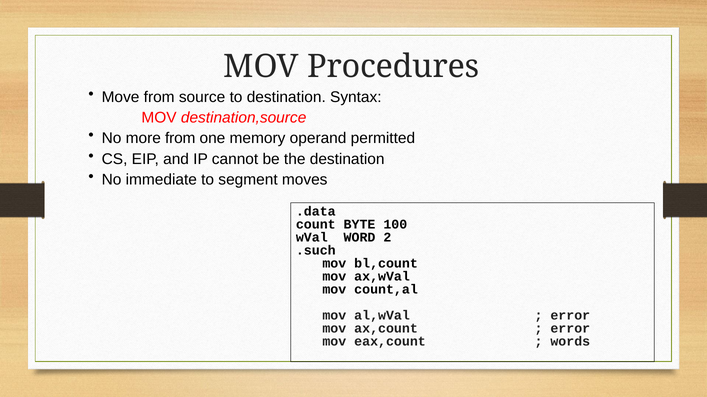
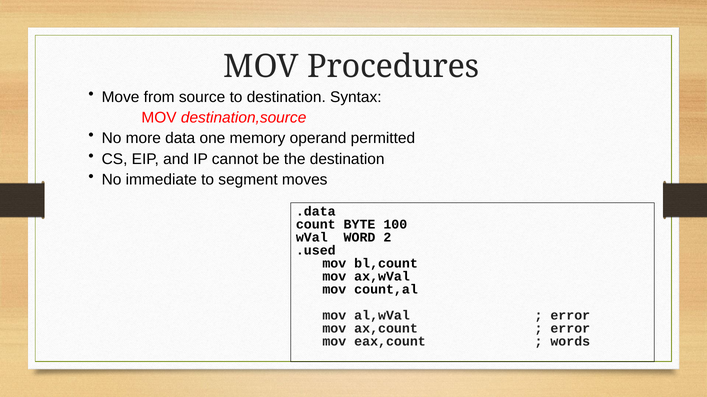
more from: from -> data
.such: .such -> .used
